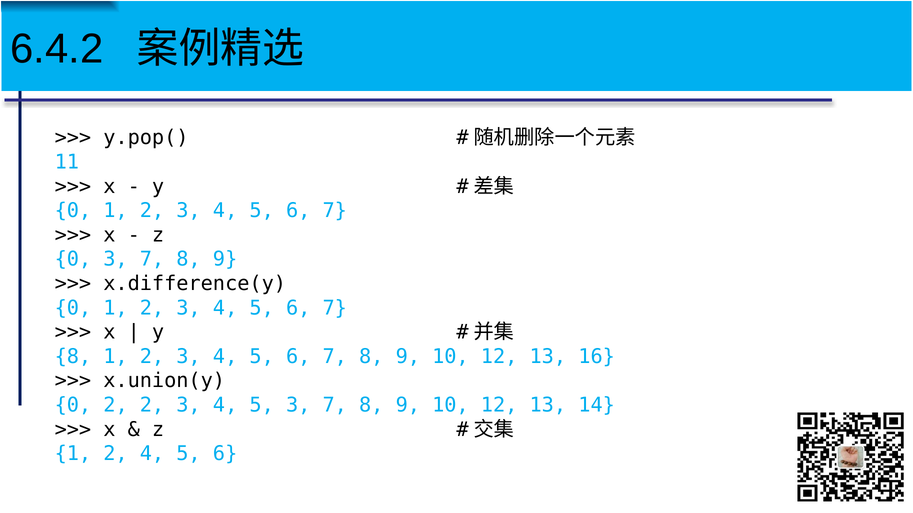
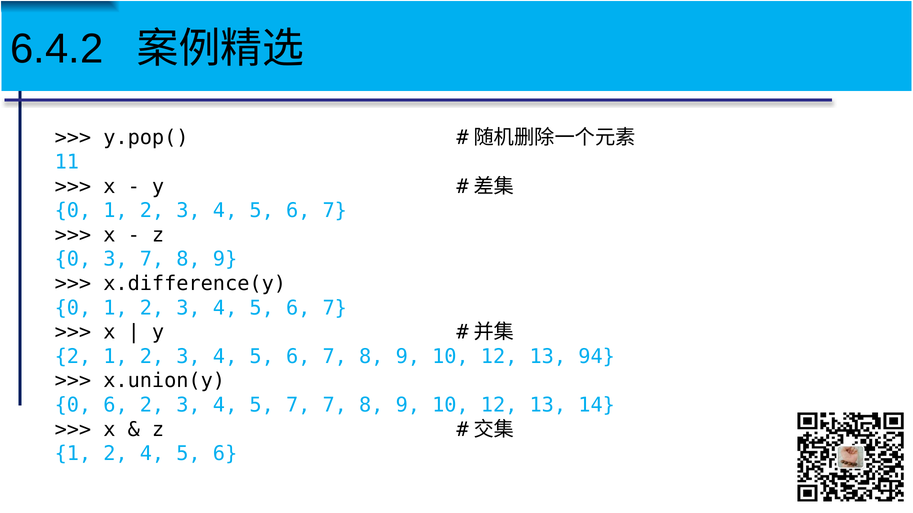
8 at (73, 357): 8 -> 2
16: 16 -> 94
0 2: 2 -> 6
5 3: 3 -> 7
